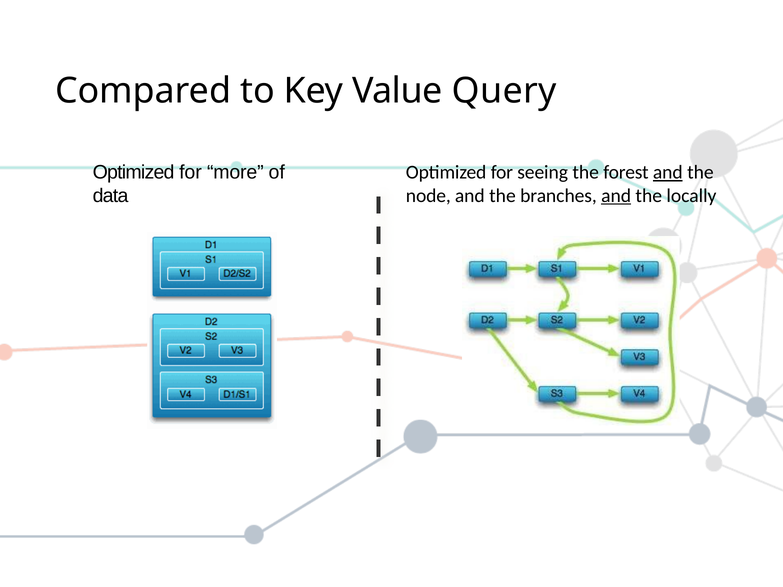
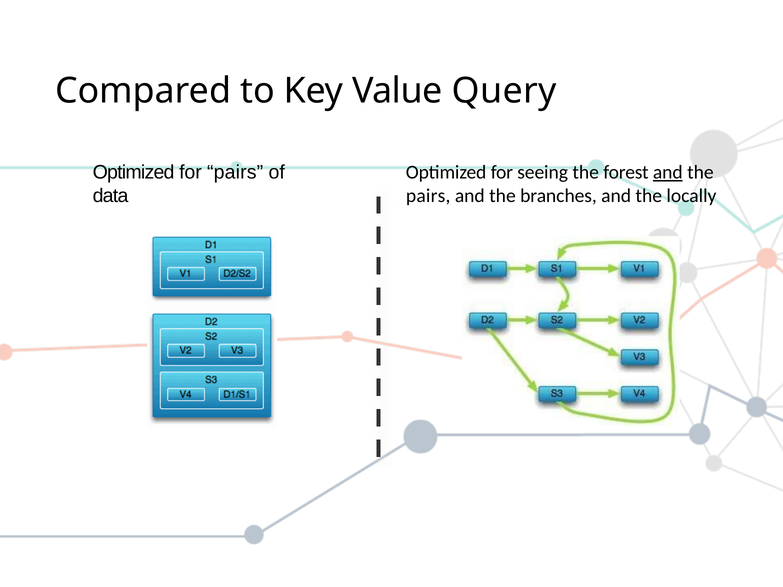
for more: more -> pairs
node at (428, 196): node -> pairs
and at (616, 196) underline: present -> none
